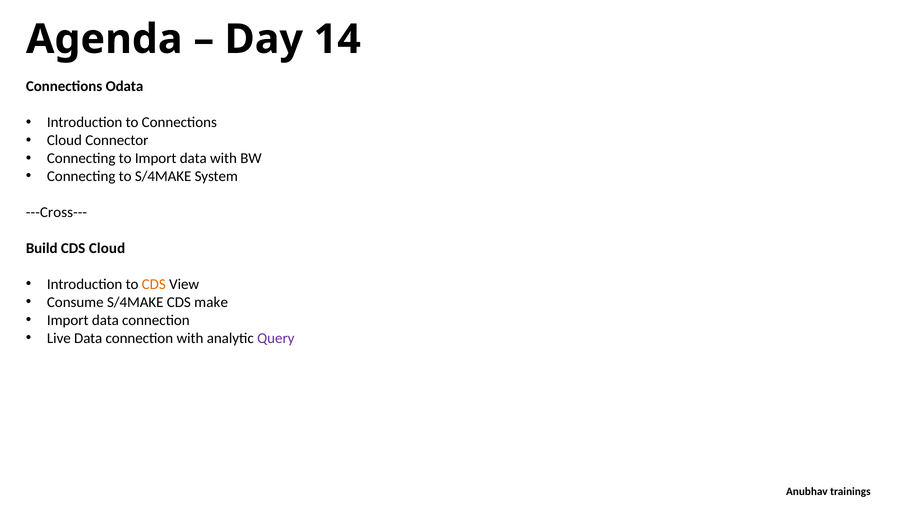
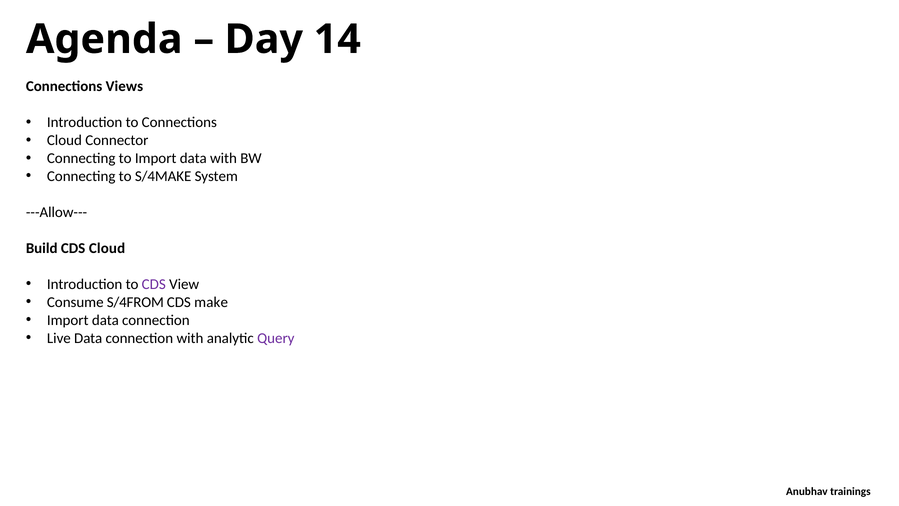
Odata: Odata -> Views
---Cross---: ---Cross--- -> ---Allow---
CDS at (154, 284) colour: orange -> purple
Consume S/4MAKE: S/4MAKE -> S/4FROM
